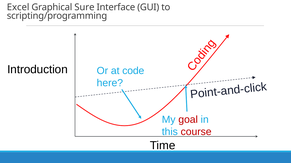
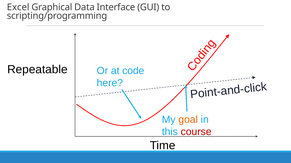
Sure: Sure -> Data
Introduction: Introduction -> Repeatable
goal colour: red -> orange
